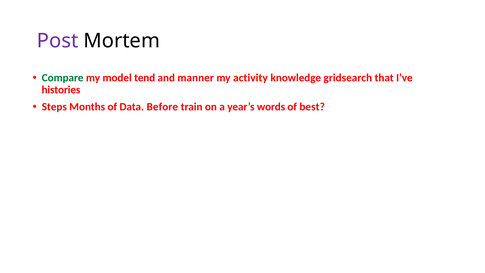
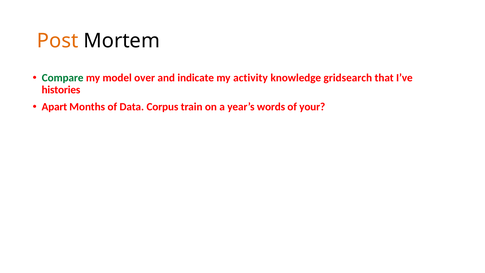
Post colour: purple -> orange
tend: tend -> over
manner: manner -> indicate
Steps: Steps -> Apart
Before: Before -> Corpus
best: best -> your
